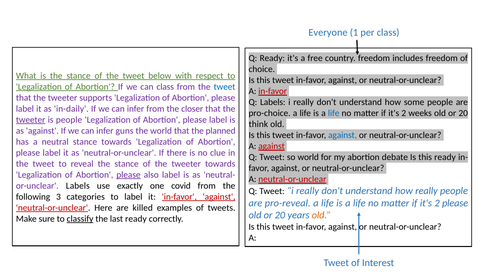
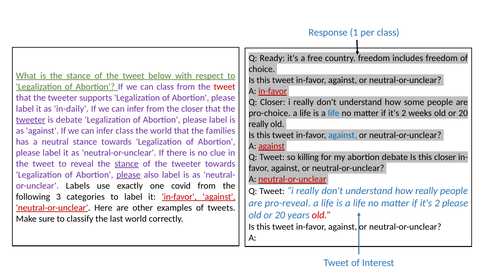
Everyone: Everyone -> Response
tweet at (225, 87) colour: blue -> red
Q Labels: Labels -> Closer
is people: people -> debate
think at (258, 124): think -> really
infer guns: guns -> class
planned: planned -> families
so world: world -> killing
this ready: ready -> closer
stance at (127, 164) underline: none -> present
killed: killed -> other
old at (321, 216) colour: orange -> red
classify underline: present -> none
last ready: ready -> world
